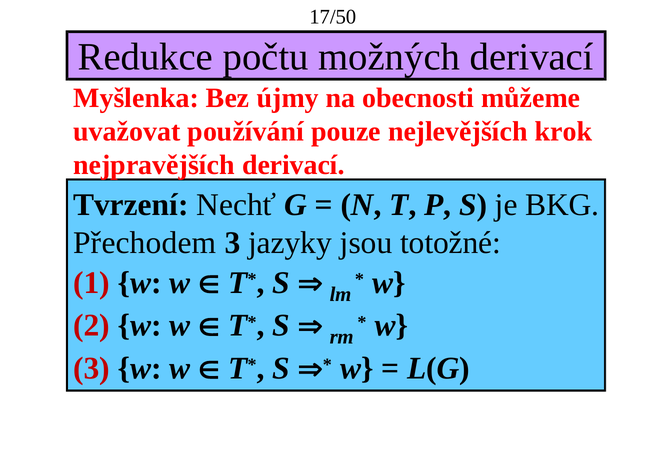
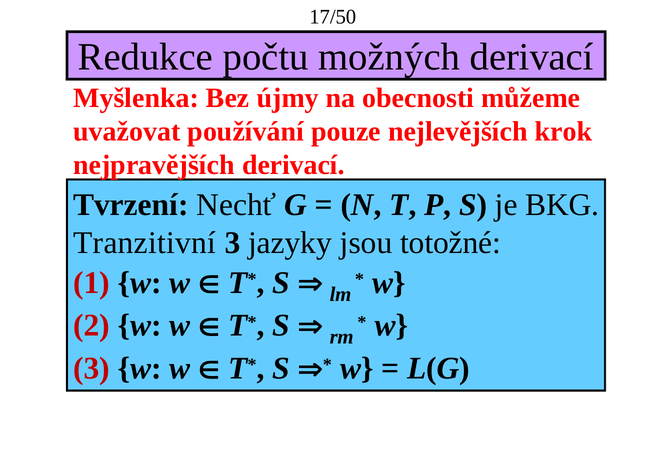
Přechodem: Přechodem -> Tranzitivní
